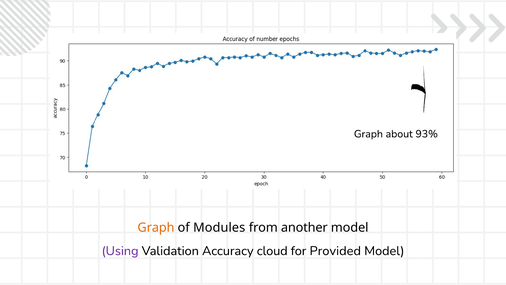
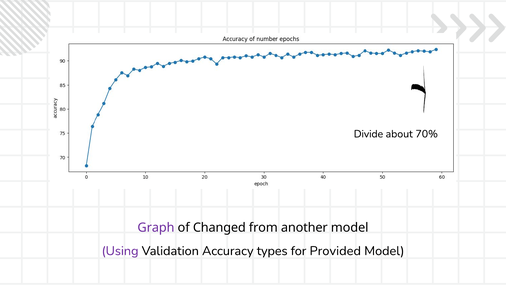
Graph at (368, 134): Graph -> Divide
93%: 93% -> 70%
Graph at (156, 227) colour: orange -> purple
Modules: Modules -> Changed
cloud: cloud -> types
